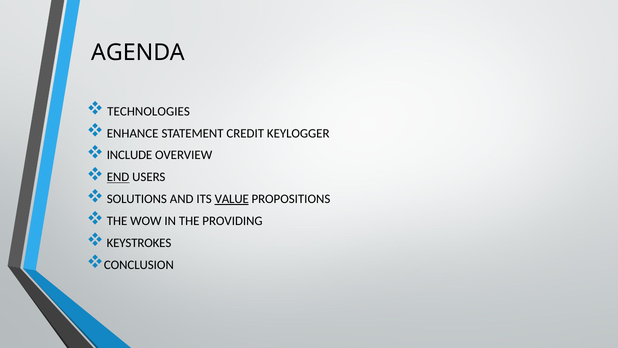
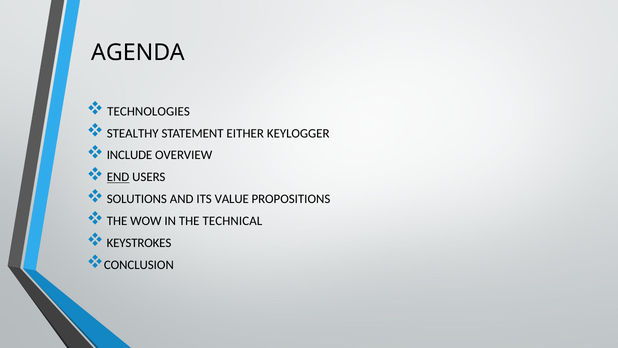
ENHANCE: ENHANCE -> STEALTHY
CREDIT: CREDIT -> EITHER
VALUE underline: present -> none
PROVIDING: PROVIDING -> TECHNICAL
